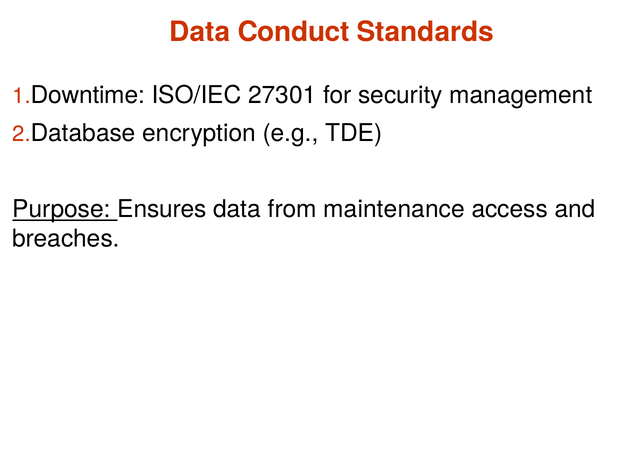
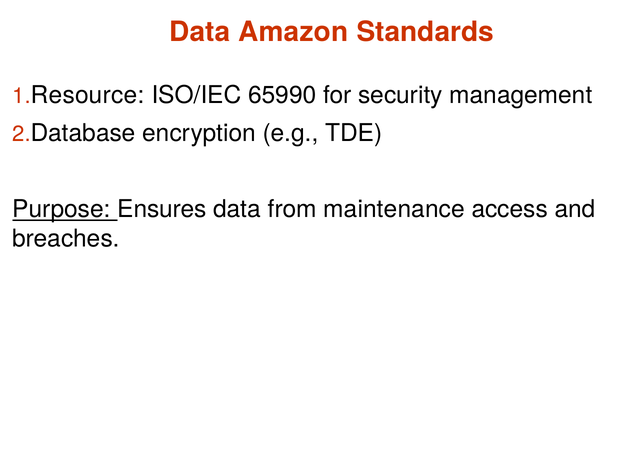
Conduct: Conduct -> Amazon
Downtime: Downtime -> Resource
27301: 27301 -> 65990
